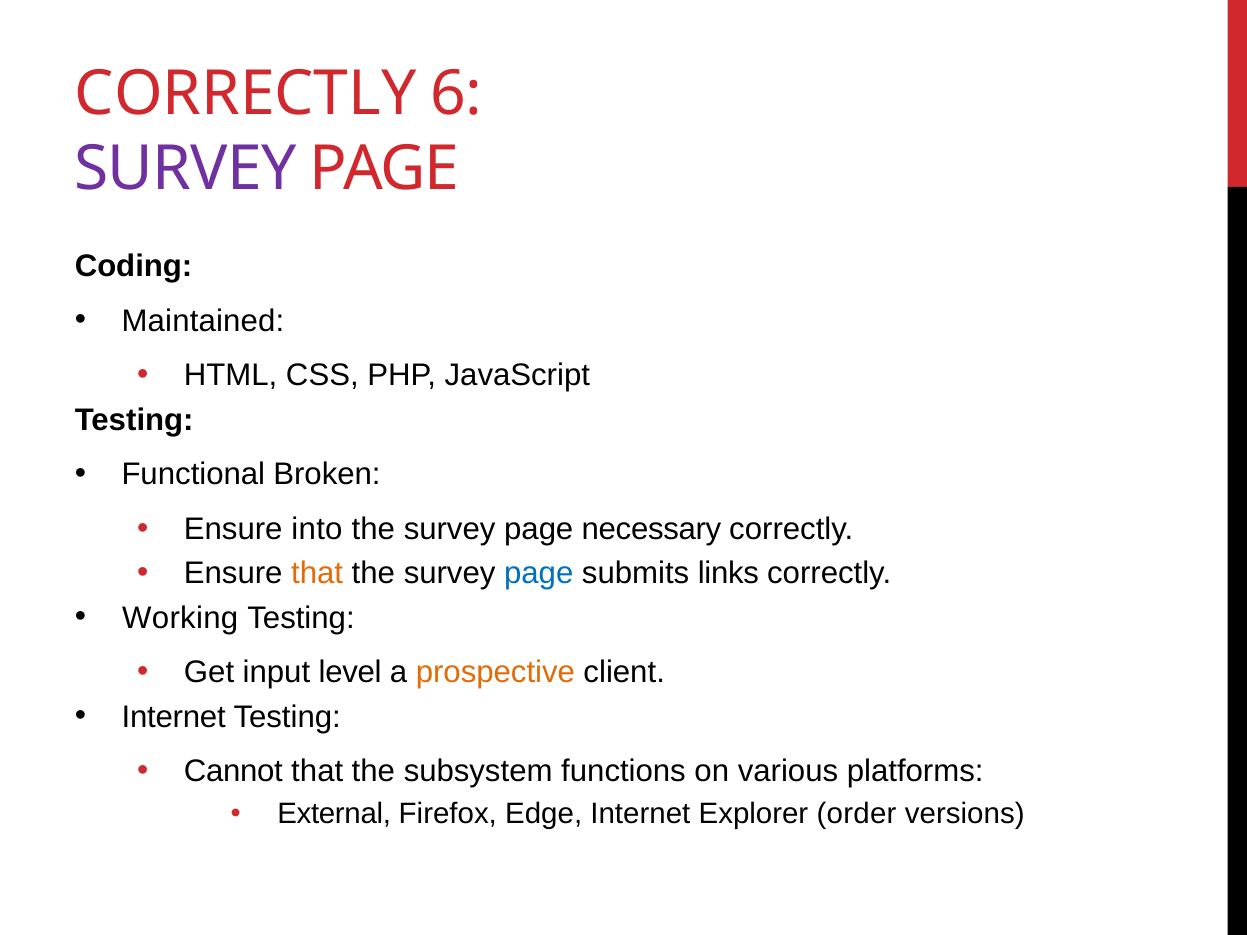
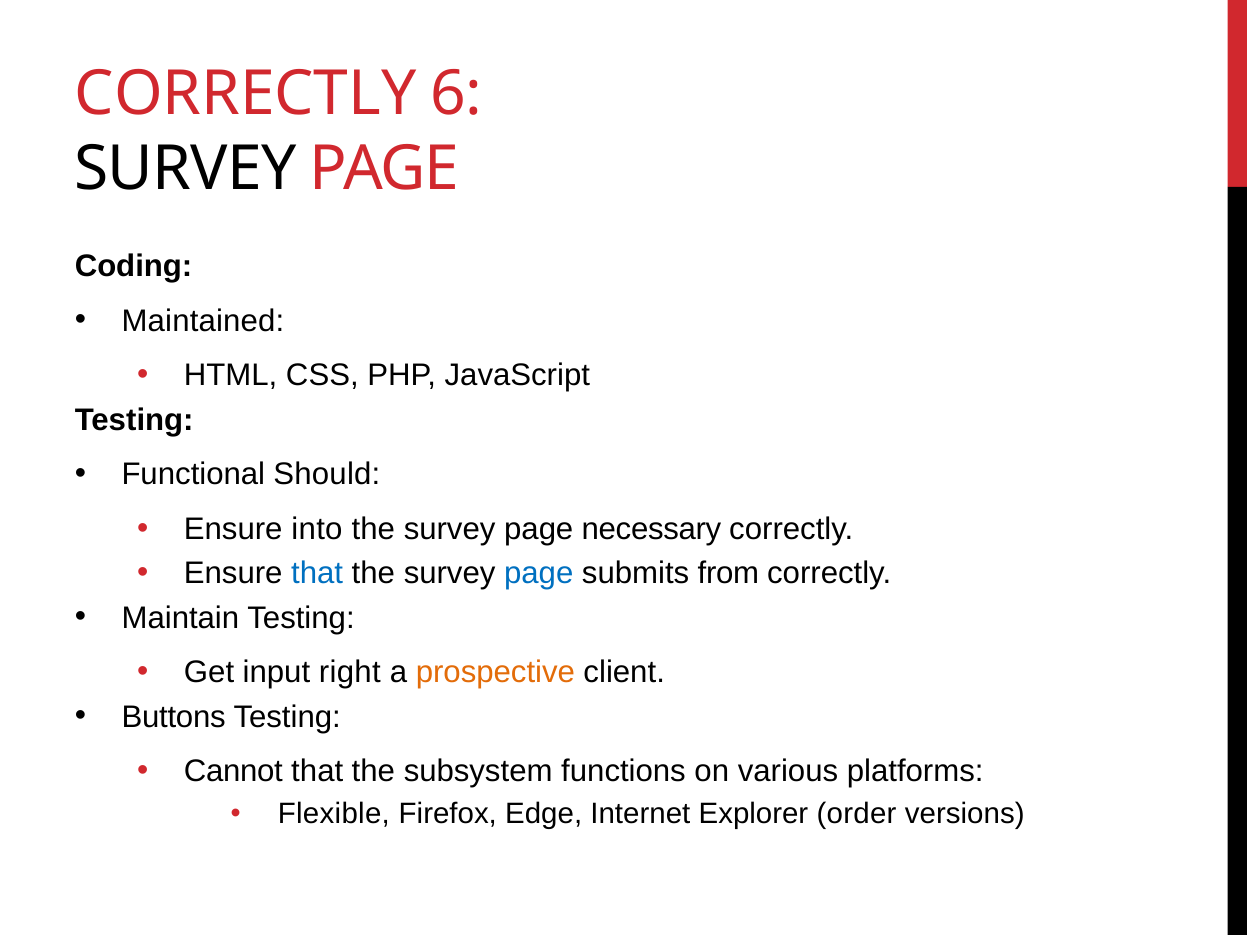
SURVEY at (185, 169) colour: purple -> black
Broken: Broken -> Should
that at (317, 574) colour: orange -> blue
links: links -> from
Working: Working -> Maintain
level: level -> right
Internet at (174, 717): Internet -> Buttons
External: External -> Flexible
